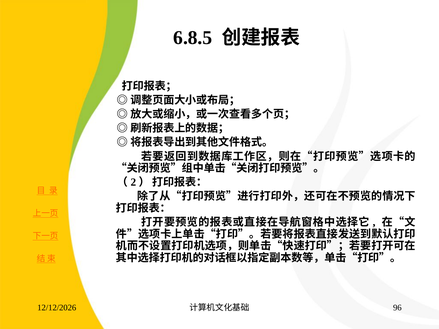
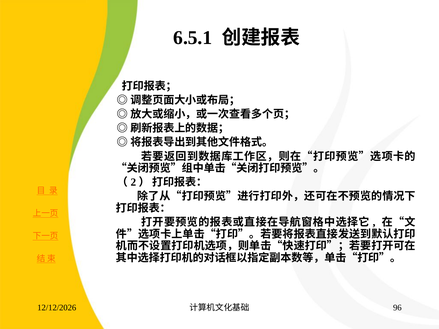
6.8.5: 6.8.5 -> 6.5.1
